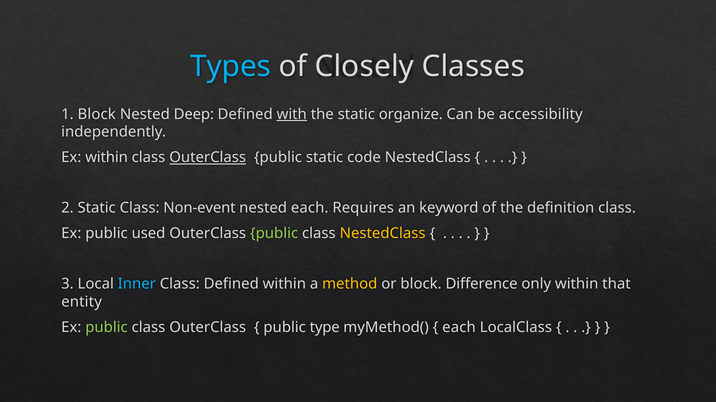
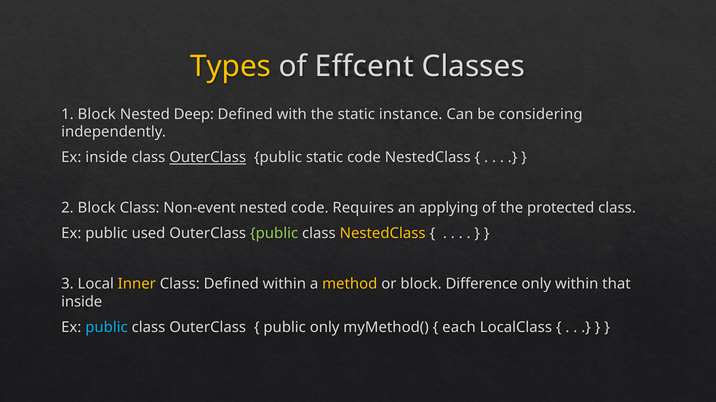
Types colour: light blue -> yellow
Closely: Closely -> Effcent
with underline: present -> none
organize: organize -> instance
accessibility: accessibility -> considering
Ex within: within -> inside
2 Static: Static -> Block
nested each: each -> code
keyword: keyword -> applying
definition: definition -> protected
Inner colour: light blue -> yellow
entity at (82, 302): entity -> inside
public at (107, 328) colour: light green -> light blue
public type: type -> only
